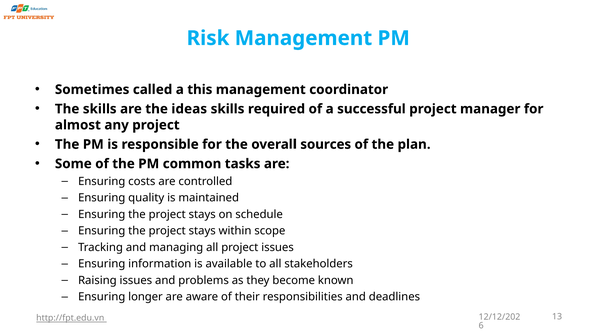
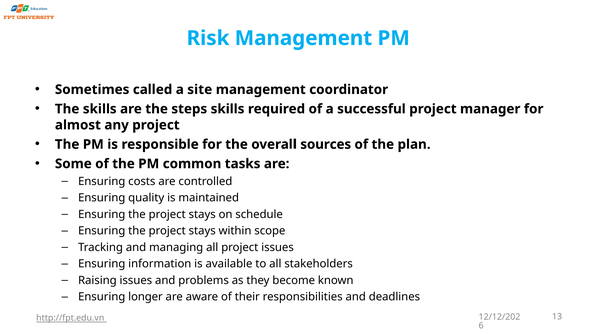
this: this -> site
ideas: ideas -> steps
